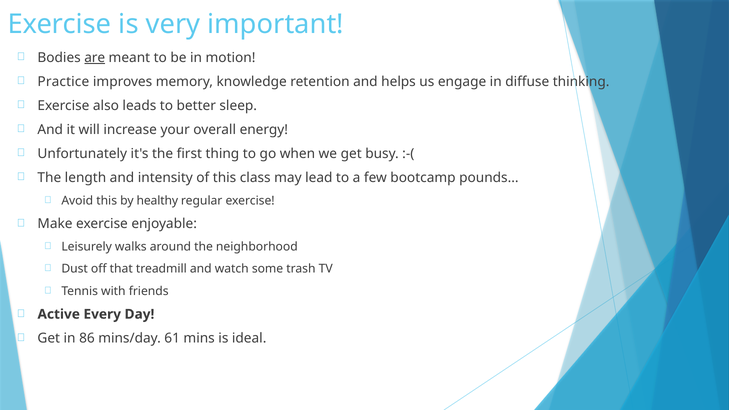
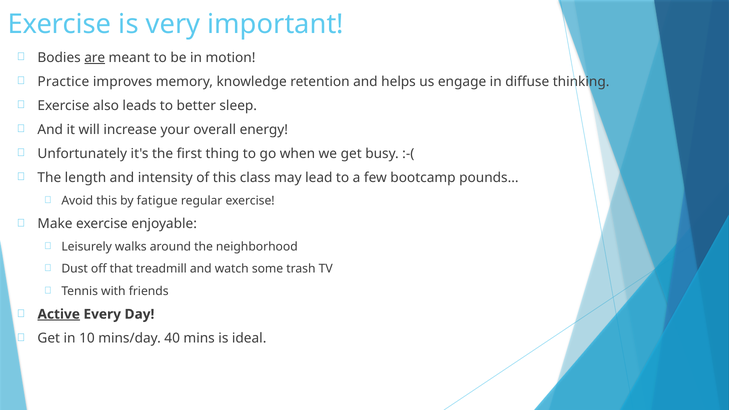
healthy: healthy -> fatigue
Active underline: none -> present
86: 86 -> 10
61: 61 -> 40
